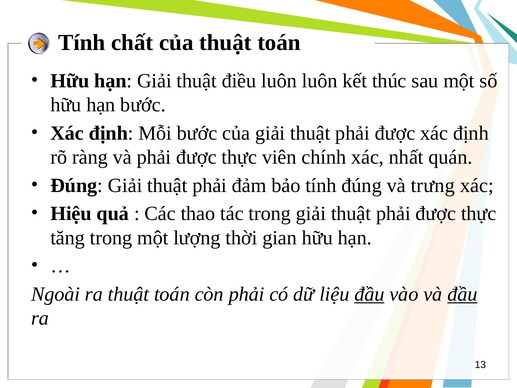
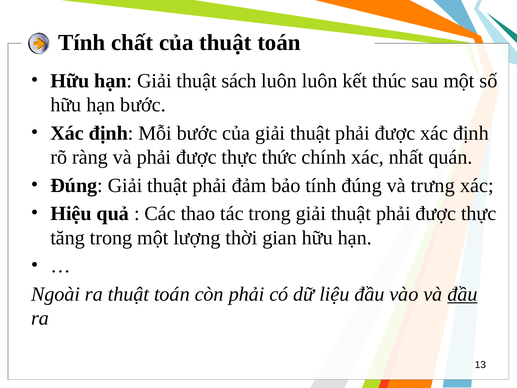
điều: điều -> sách
viên: viên -> thức
đầu at (369, 294) underline: present -> none
